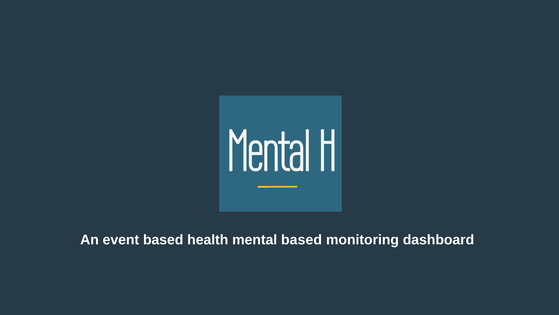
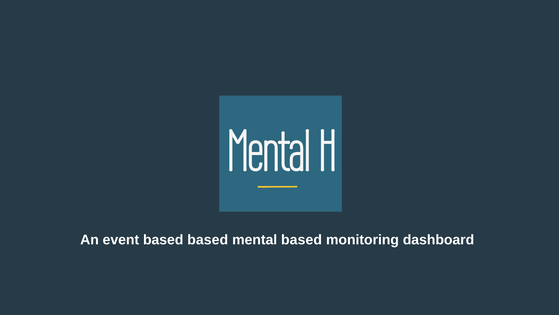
based health: health -> based
